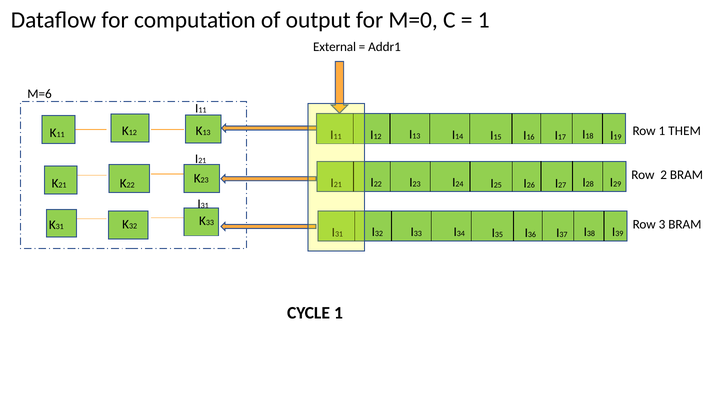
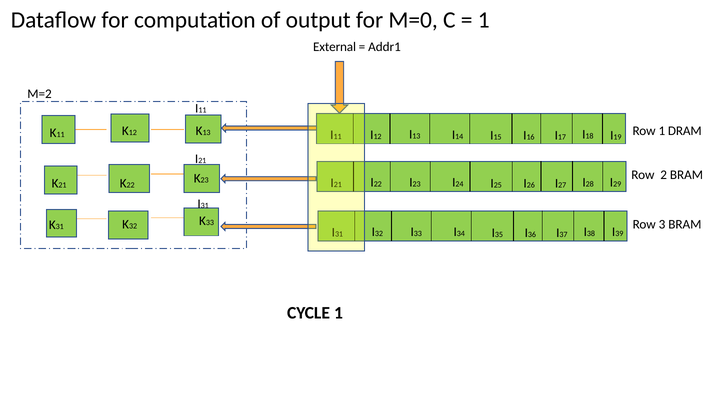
M=6: M=6 -> M=2
THEM: THEM -> DRAM
